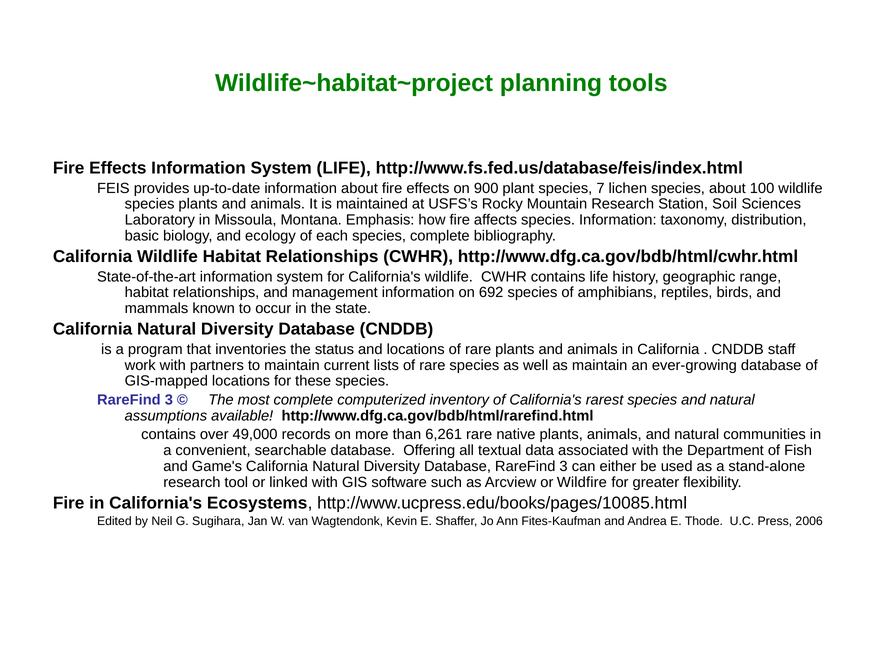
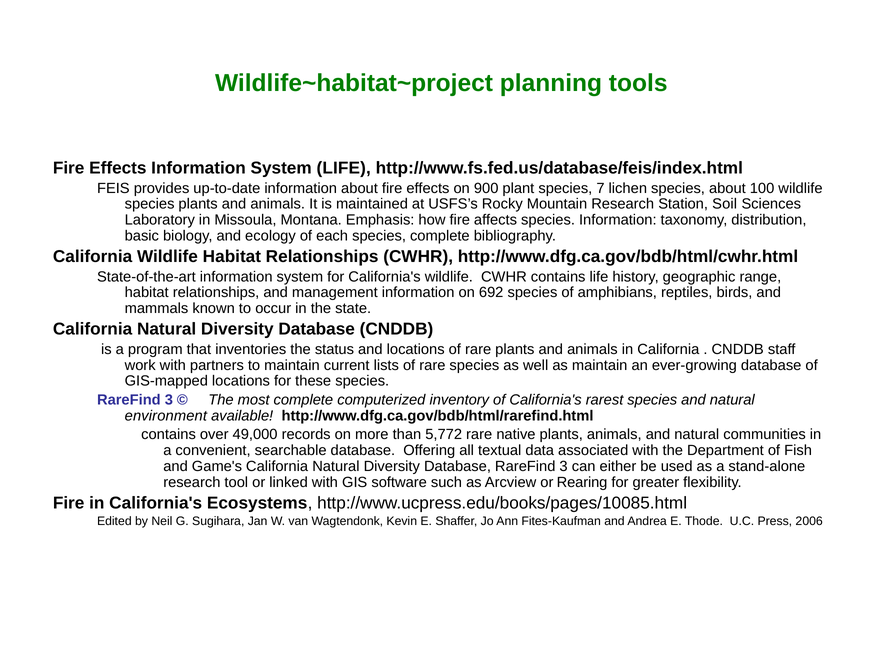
assumptions: assumptions -> environment
6,261: 6,261 -> 5,772
Wildfire: Wildfire -> Rearing
